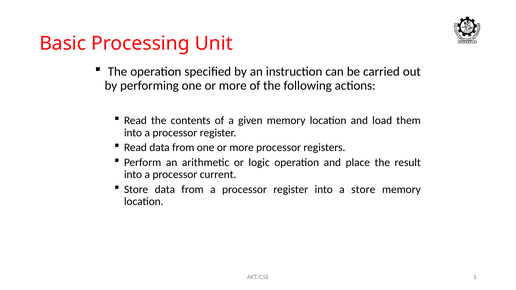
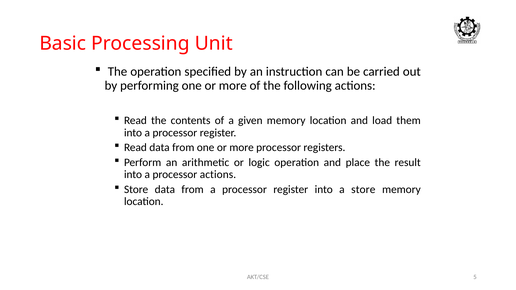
processor current: current -> actions
